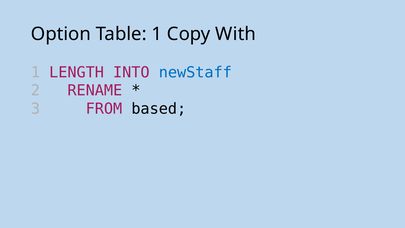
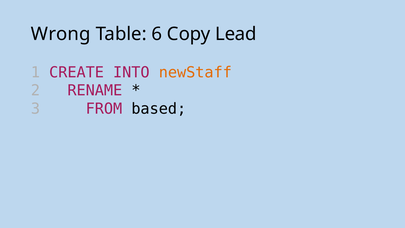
Option: Option -> Wrong
Table 1: 1 -> 6
With: With -> Lead
LENGTH: LENGTH -> CREATE
newStaff colour: blue -> orange
